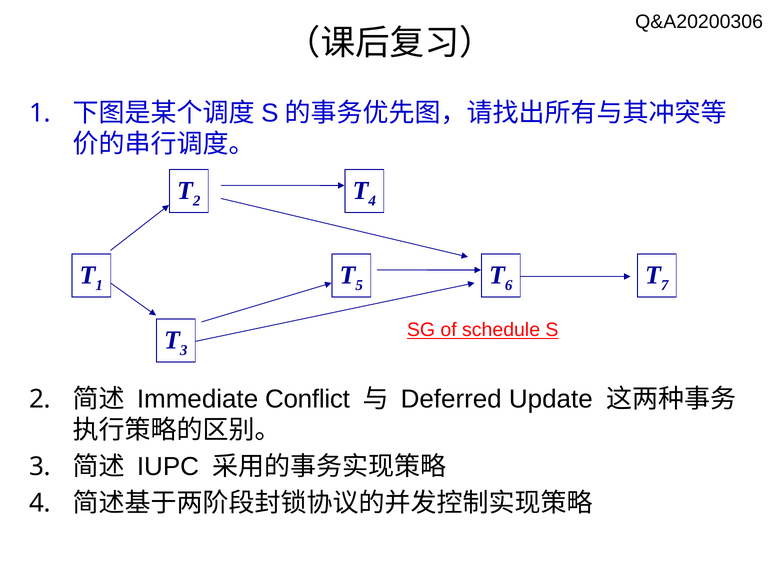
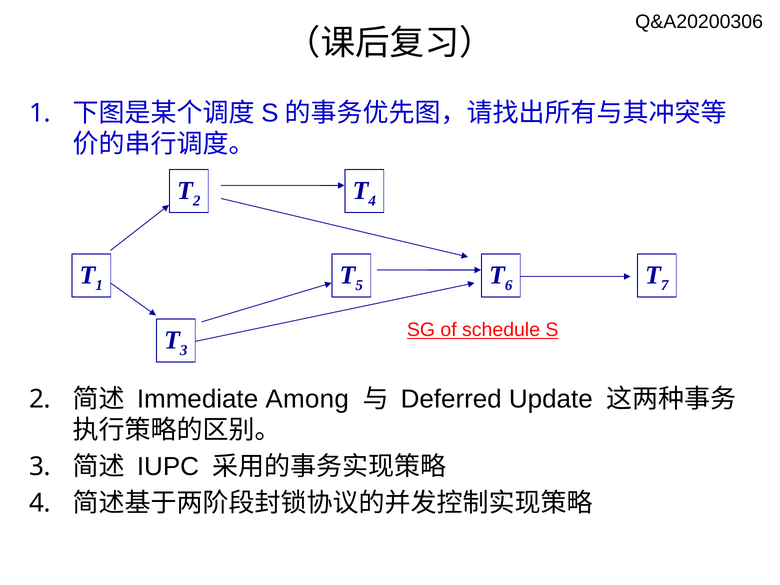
Conflict: Conflict -> Among
